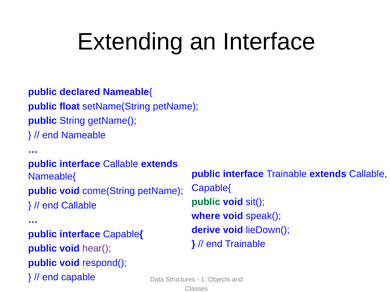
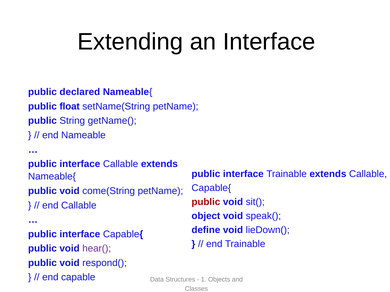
public at (206, 202) colour: green -> red
where: where -> object
derive: derive -> define
